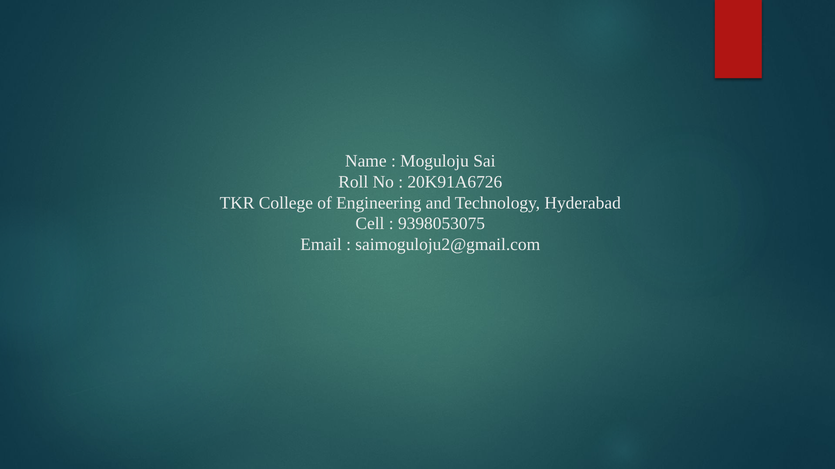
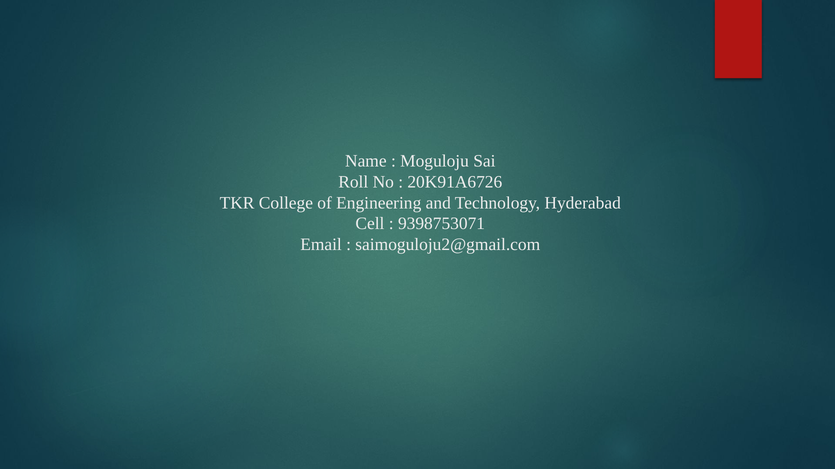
9398053075: 9398053075 -> 9398753071
